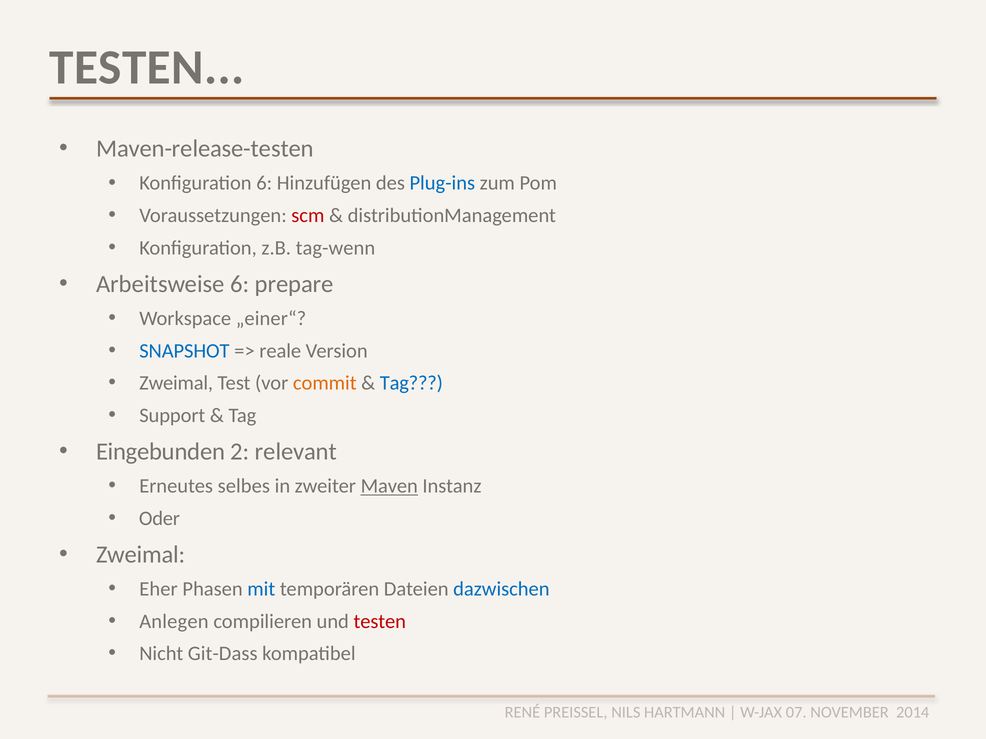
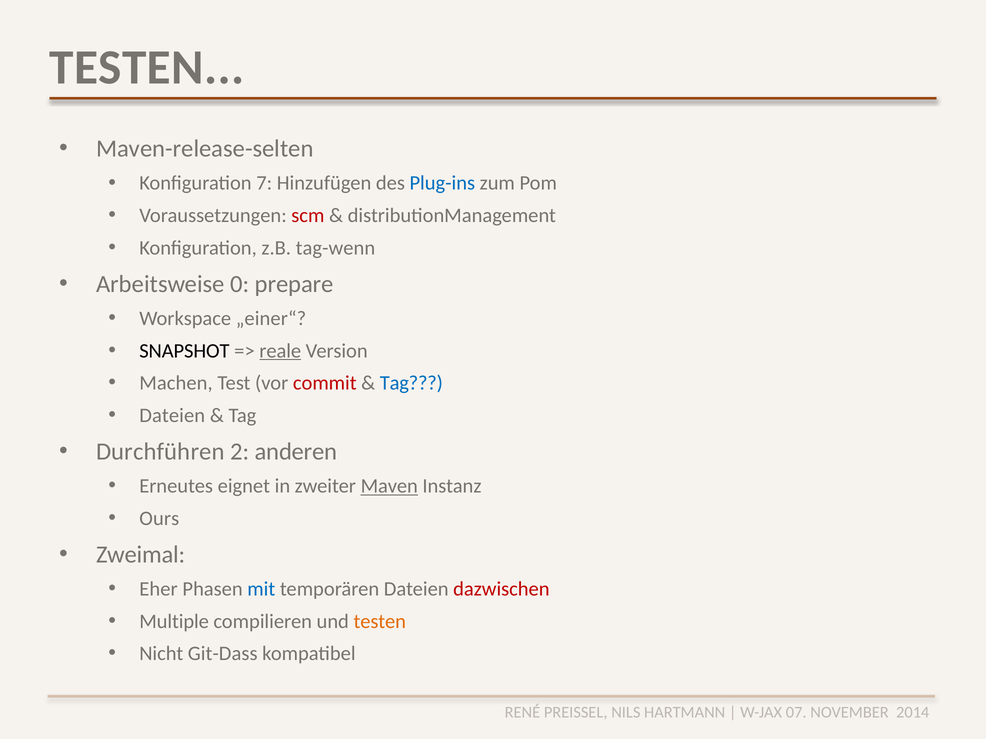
Maven-release-testen: Maven-release-testen -> Maven-release-selten
Konfiguration 6: 6 -> 7
Arbeitsweise 6: 6 -> 0
SNAPSHOT colour: blue -> black
reale underline: none -> present
Zweimal at (176, 383): Zweimal -> Machen
commit colour: orange -> red
Support at (172, 416): Support -> Dateien
Eingebunden: Eingebunden -> Durchführen
relevant: relevant -> anderen
selbes: selbes -> eignet
Oder: Oder -> Ours
dazwischen colour: blue -> red
Anlegen: Anlegen -> Multiple
testen at (380, 622) colour: red -> orange
